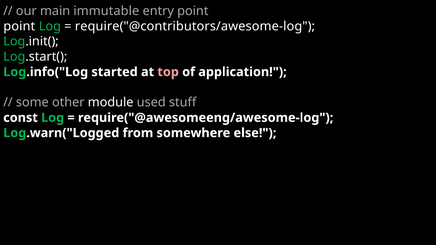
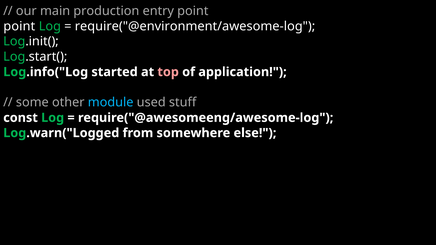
immutable: immutable -> production
require("@contributors/awesome-log: require("@contributors/awesome-log -> require("@environment/awesome-log
module colour: white -> light blue
